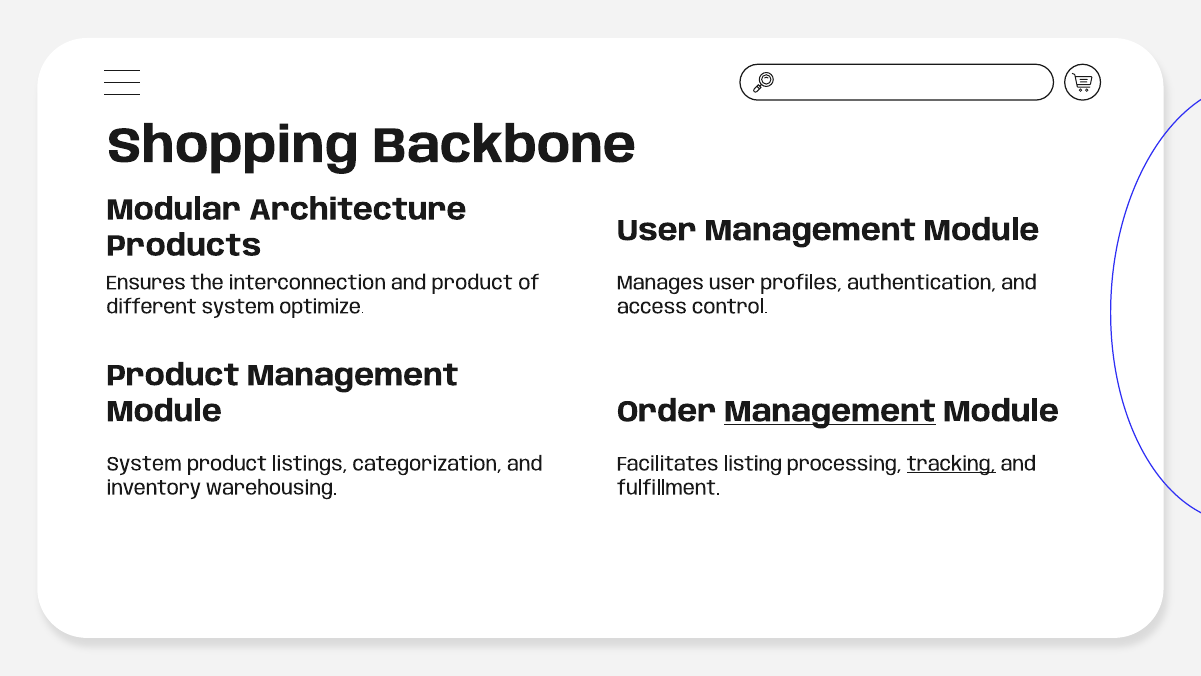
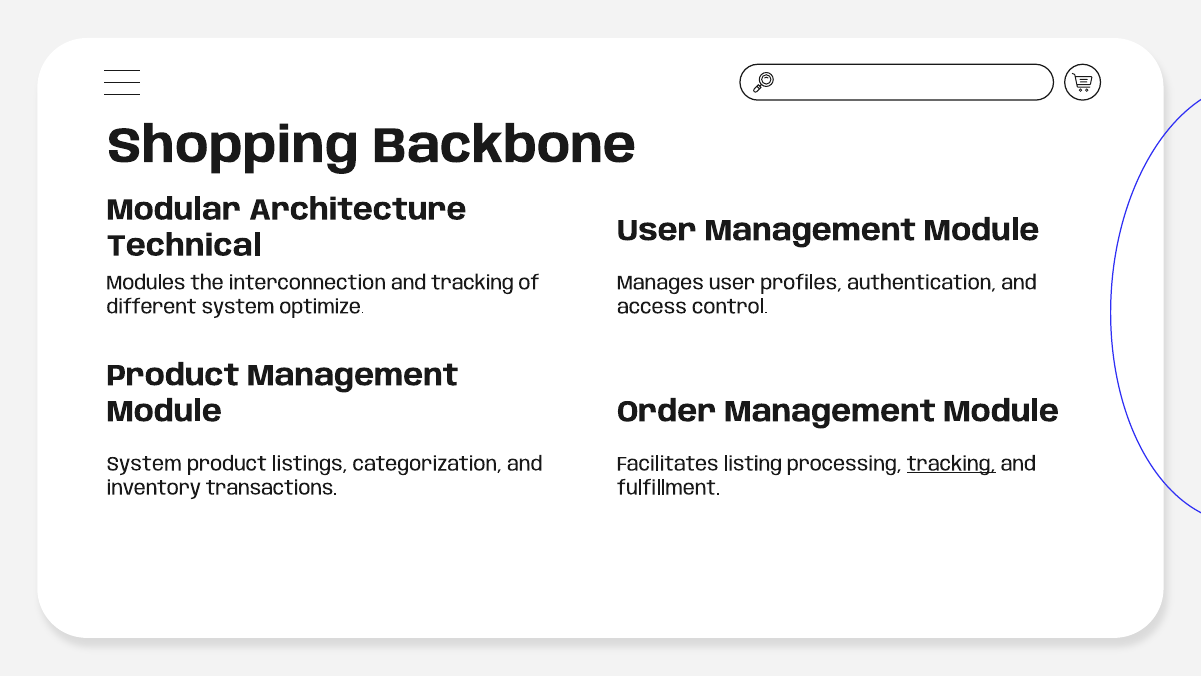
Products: Products -> Technical
Ensures: Ensures -> Modules
and product: product -> tracking
Management at (830, 411) underline: present -> none
warehousing: warehousing -> transactions
